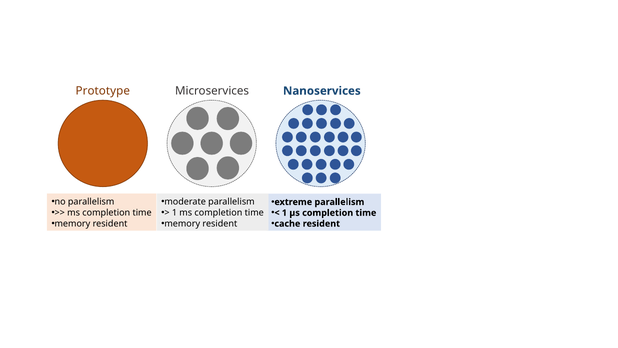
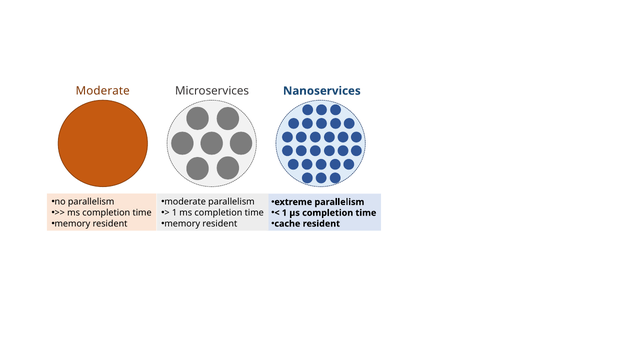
Prototype at (103, 91): Prototype -> Moderate
